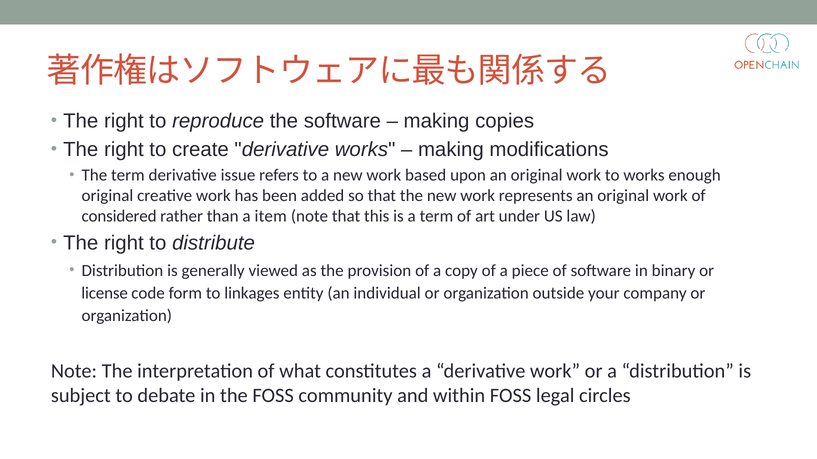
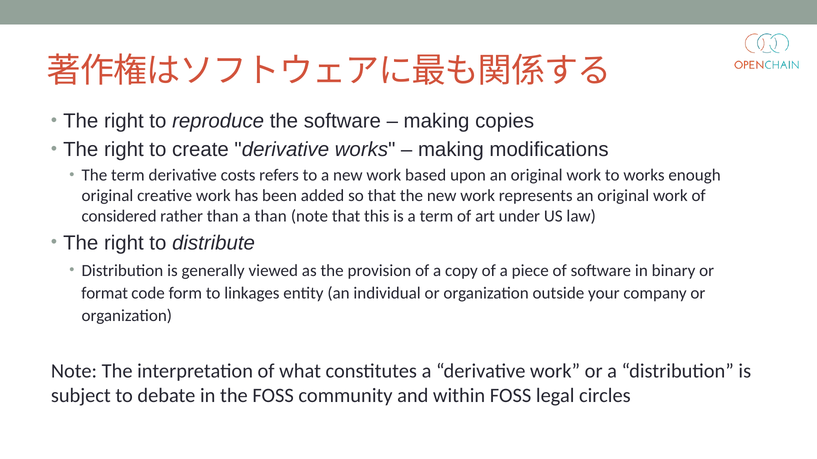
issue: issue -> costs
a item: item -> than
license: license -> format
